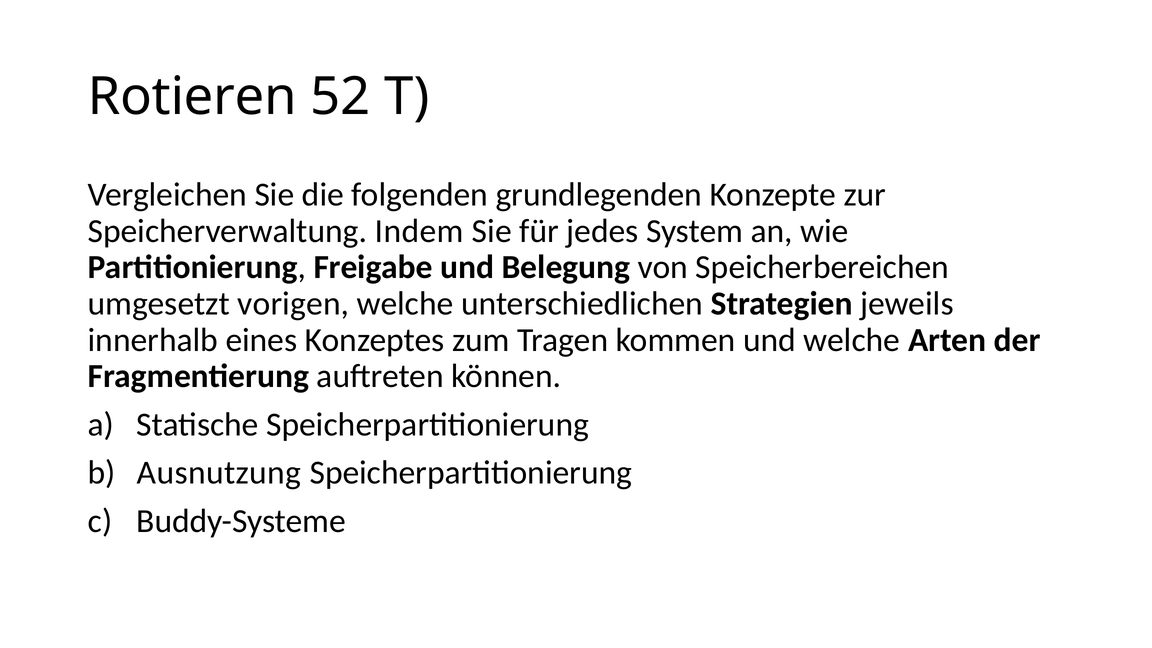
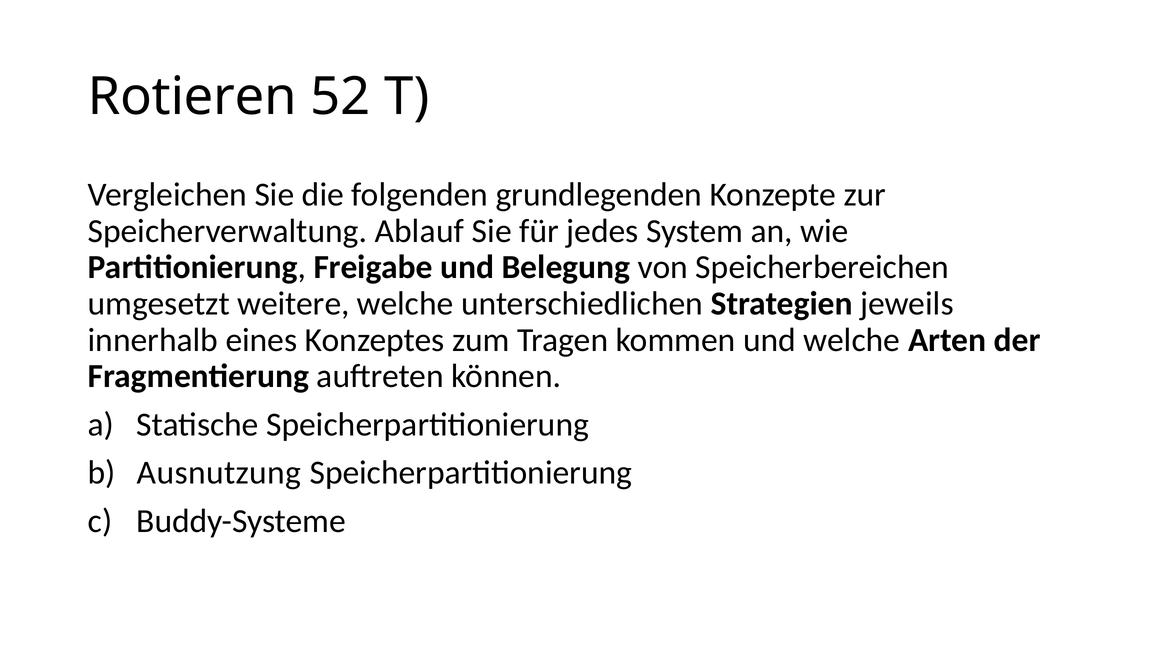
Indem: Indem -> Ablauf
vorigen: vorigen -> weitere
